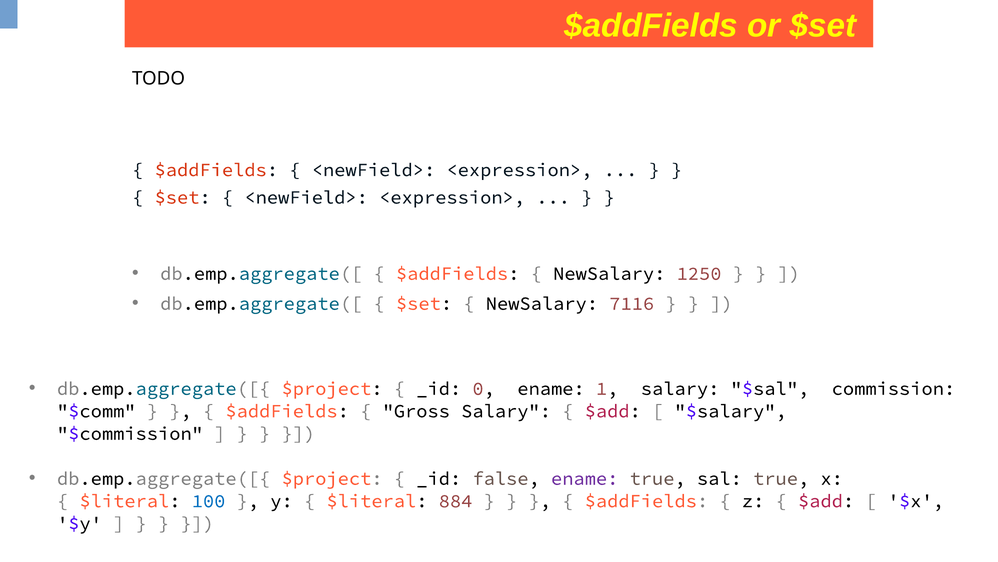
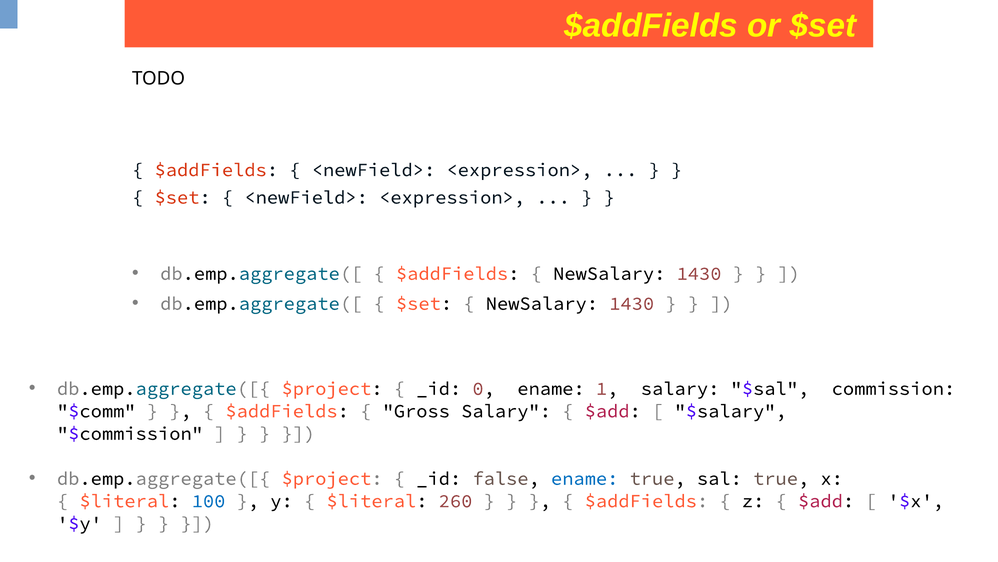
1250 at (699, 273): 1250 -> 1430
7116 at (632, 303): 7116 -> 1430
ename at (585, 478) colour: purple -> blue
884: 884 -> 260
